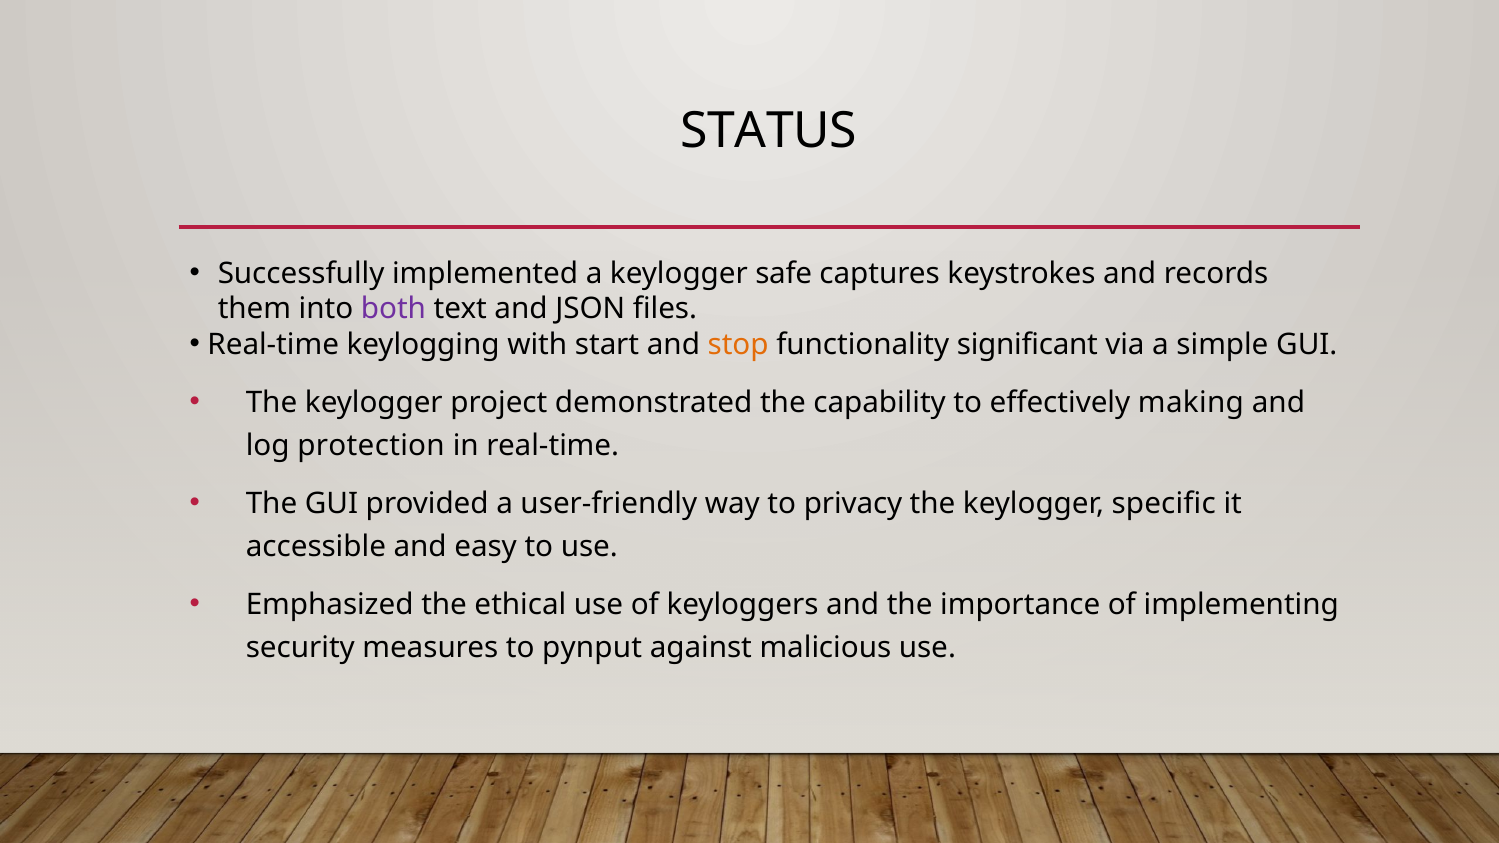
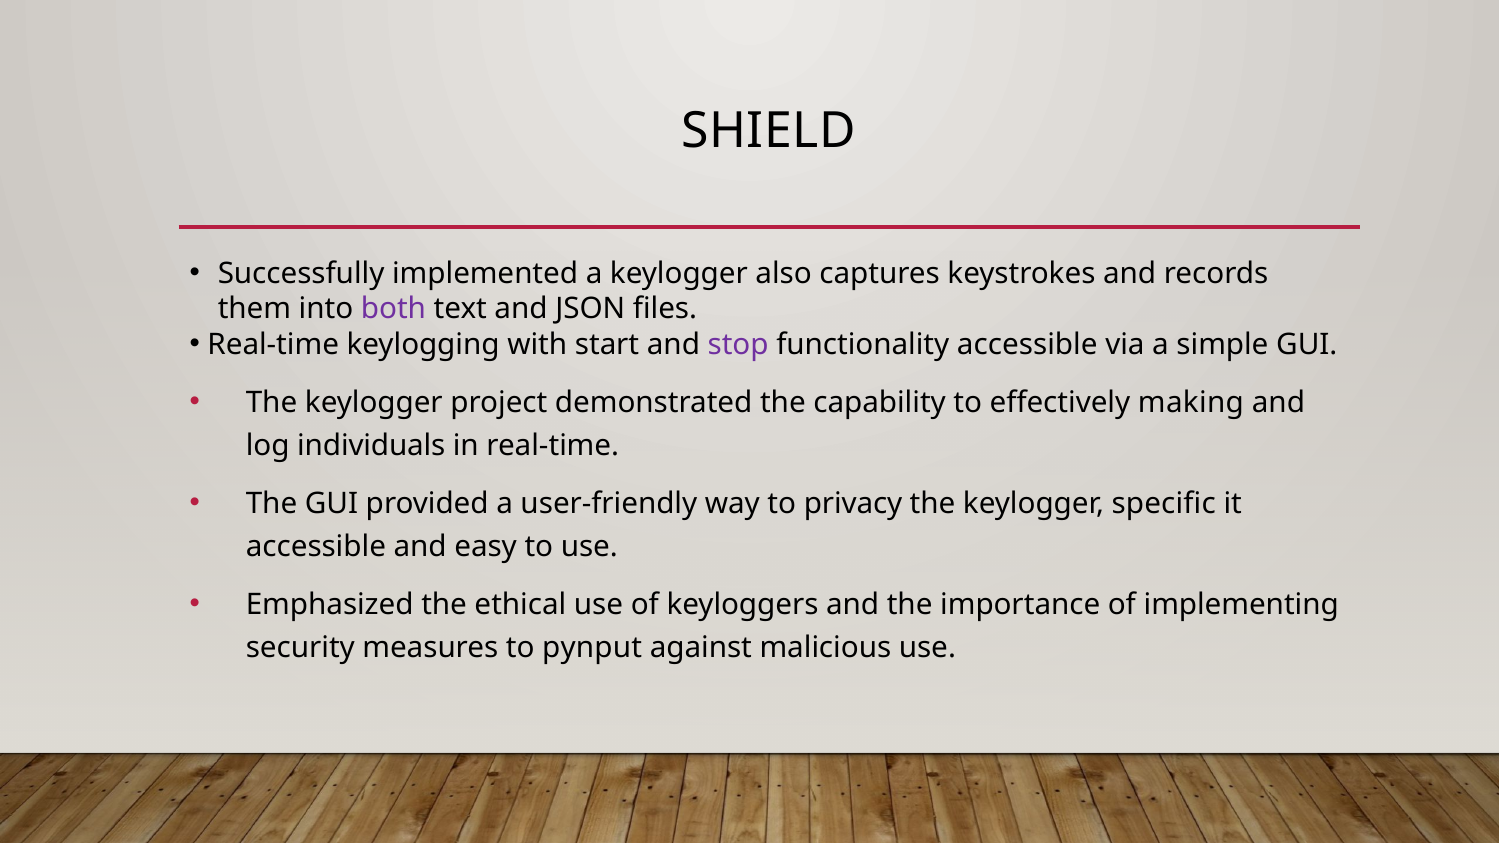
STATUS: STATUS -> SHIELD
safe: safe -> also
stop colour: orange -> purple
functionality significant: significant -> accessible
protection: protection -> individuals
